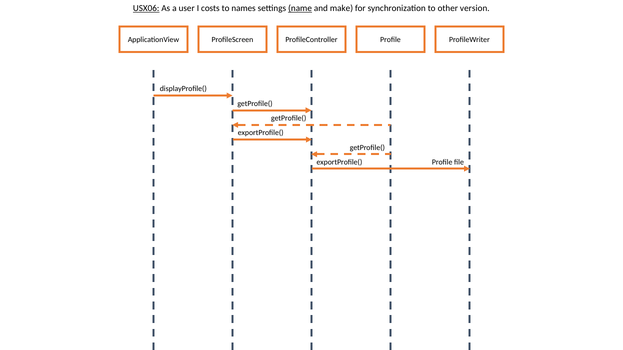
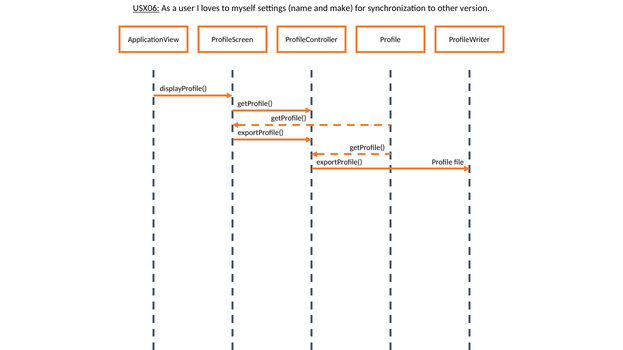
costs: costs -> loves
names: names -> myself
name underline: present -> none
